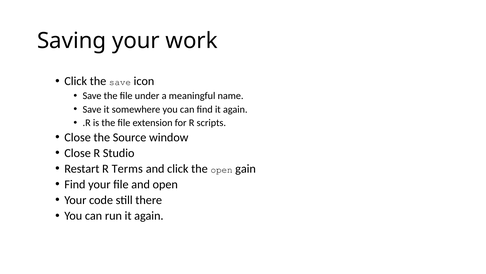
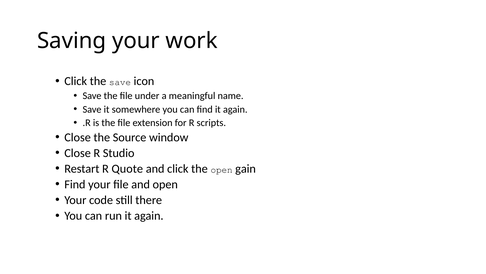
Terms: Terms -> Quote
